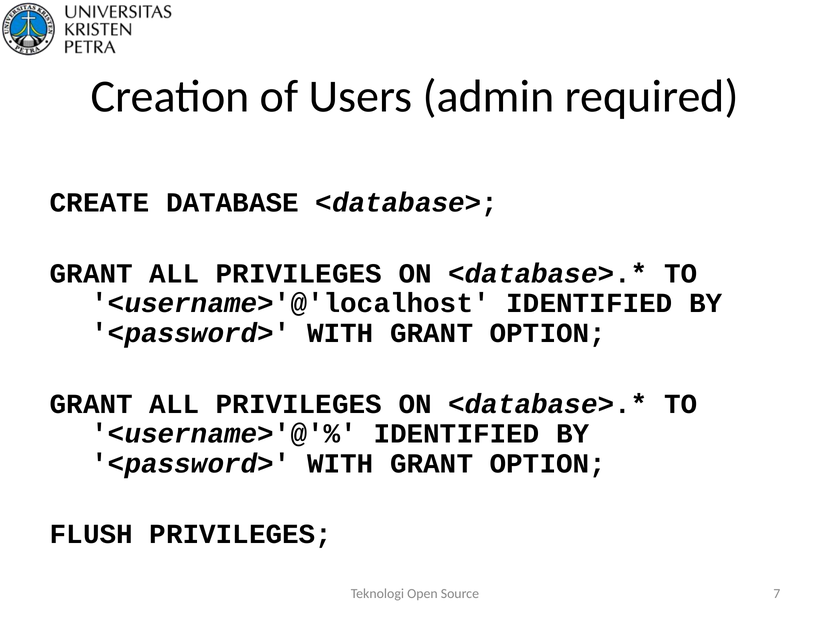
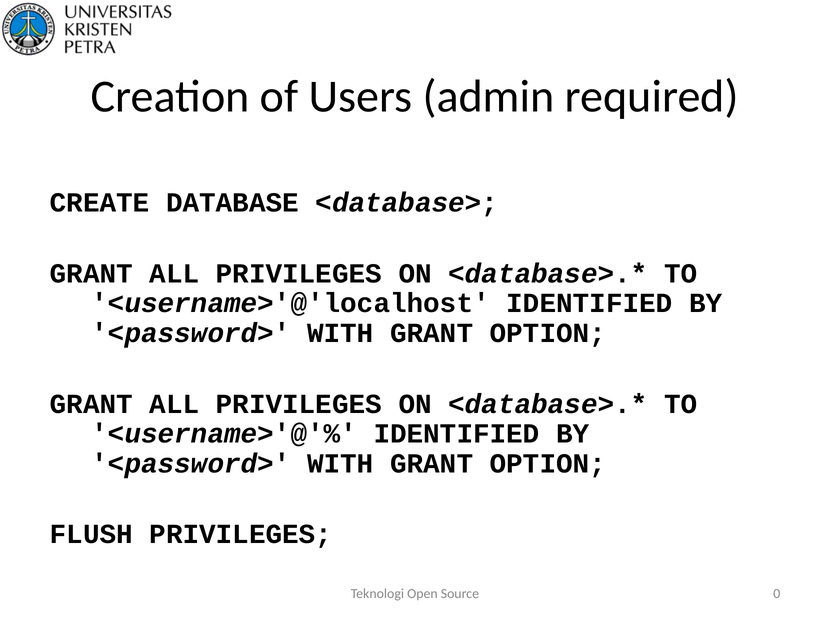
7: 7 -> 0
